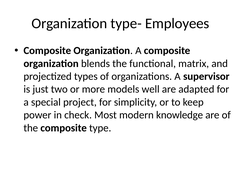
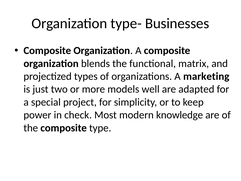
Employees: Employees -> Businesses
supervisor: supervisor -> marketing
